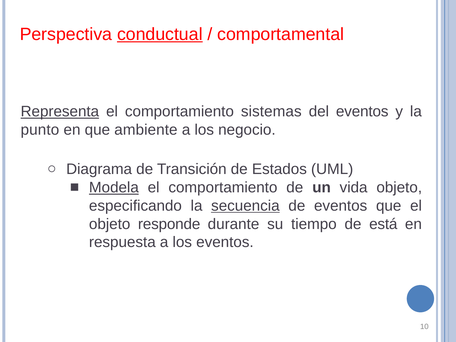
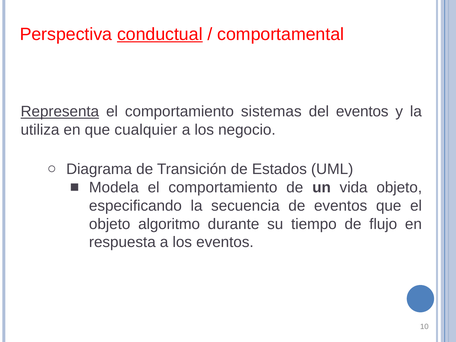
punto: punto -> utiliza
ambiente: ambiente -> cualquier
Modela underline: present -> none
secuencia underline: present -> none
responde: responde -> algoritmo
está: está -> flujo
